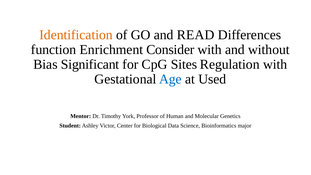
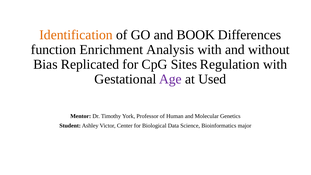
READ: READ -> BOOK
Consider: Consider -> Analysis
Significant: Significant -> Replicated
Age colour: blue -> purple
